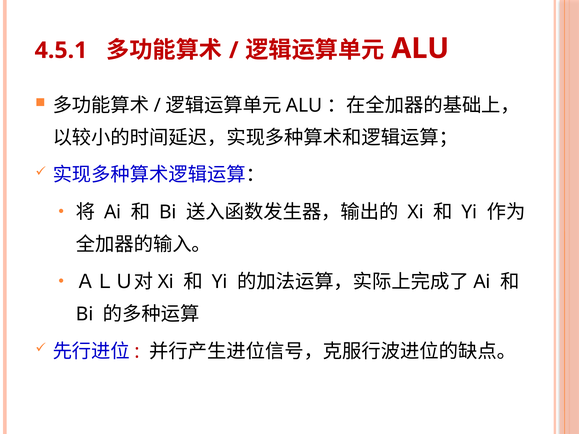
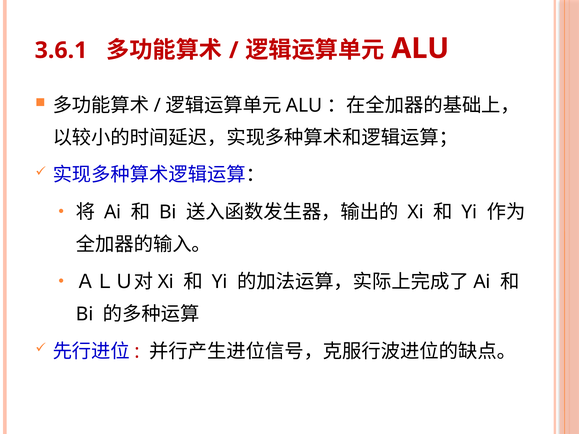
4.5.1: 4.5.1 -> 3.6.1
